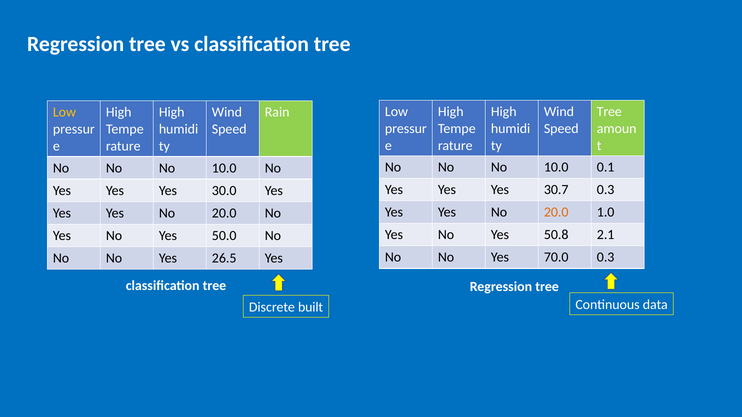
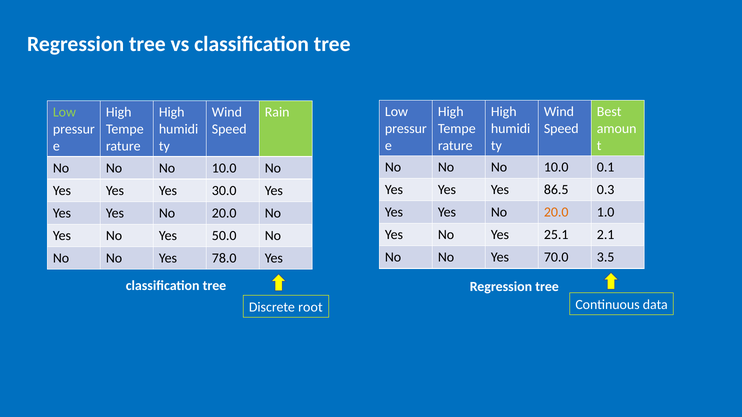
Tree at (609, 112): Tree -> Best
Low at (64, 112) colour: yellow -> light green
30.7: 30.7 -> 86.5
50.8: 50.8 -> 25.1
70.0 0.3: 0.3 -> 3.5
26.5: 26.5 -> 78.0
built: built -> root
